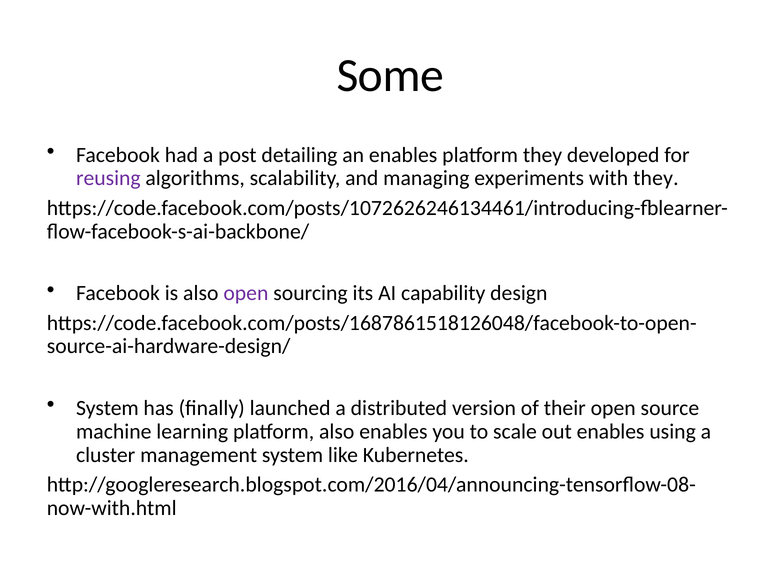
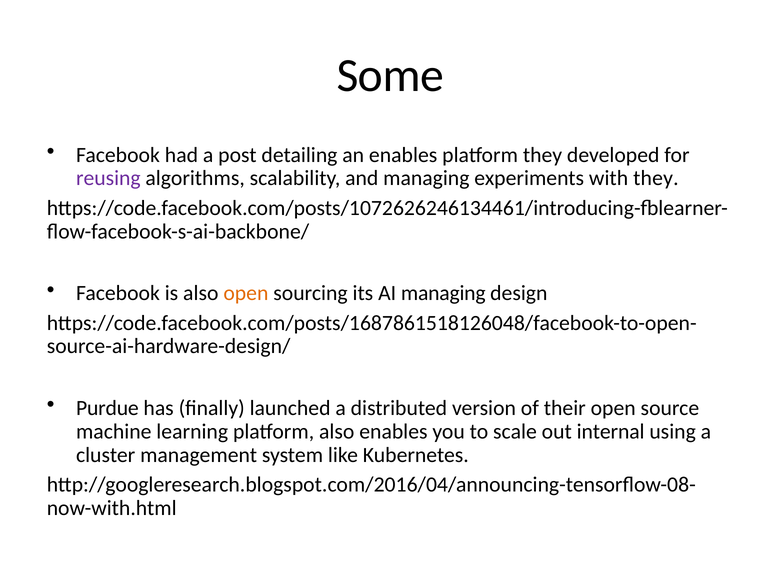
open at (246, 293) colour: purple -> orange
AI capability: capability -> managing
System at (107, 408): System -> Purdue
out enables: enables -> internal
